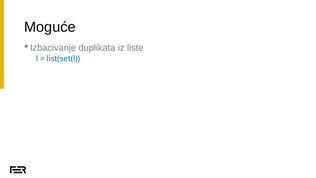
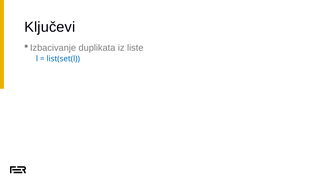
Moguće: Moguće -> Ključevi
